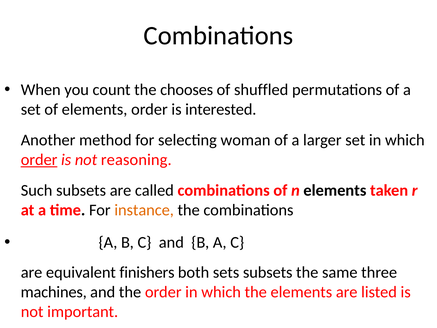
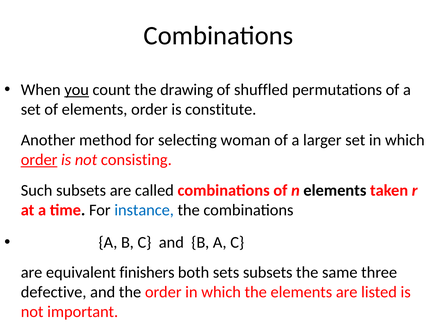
you underline: none -> present
chooses: chooses -> drawing
interested: interested -> constitute
reasoning: reasoning -> consisting
instance colour: orange -> blue
machines: machines -> defective
